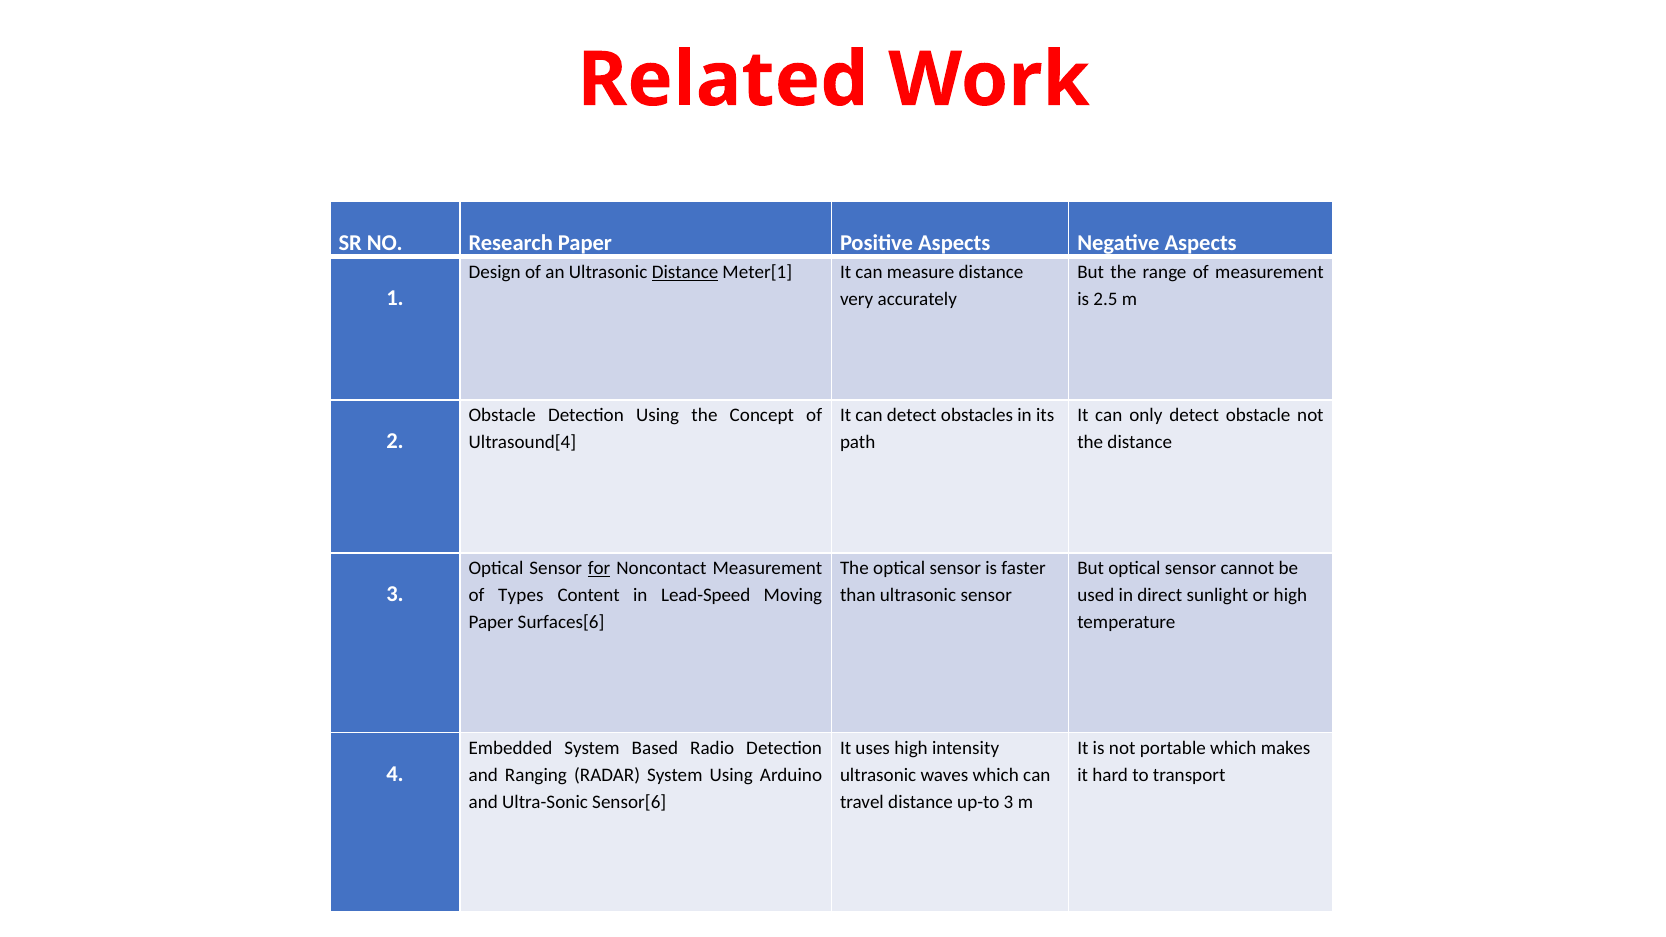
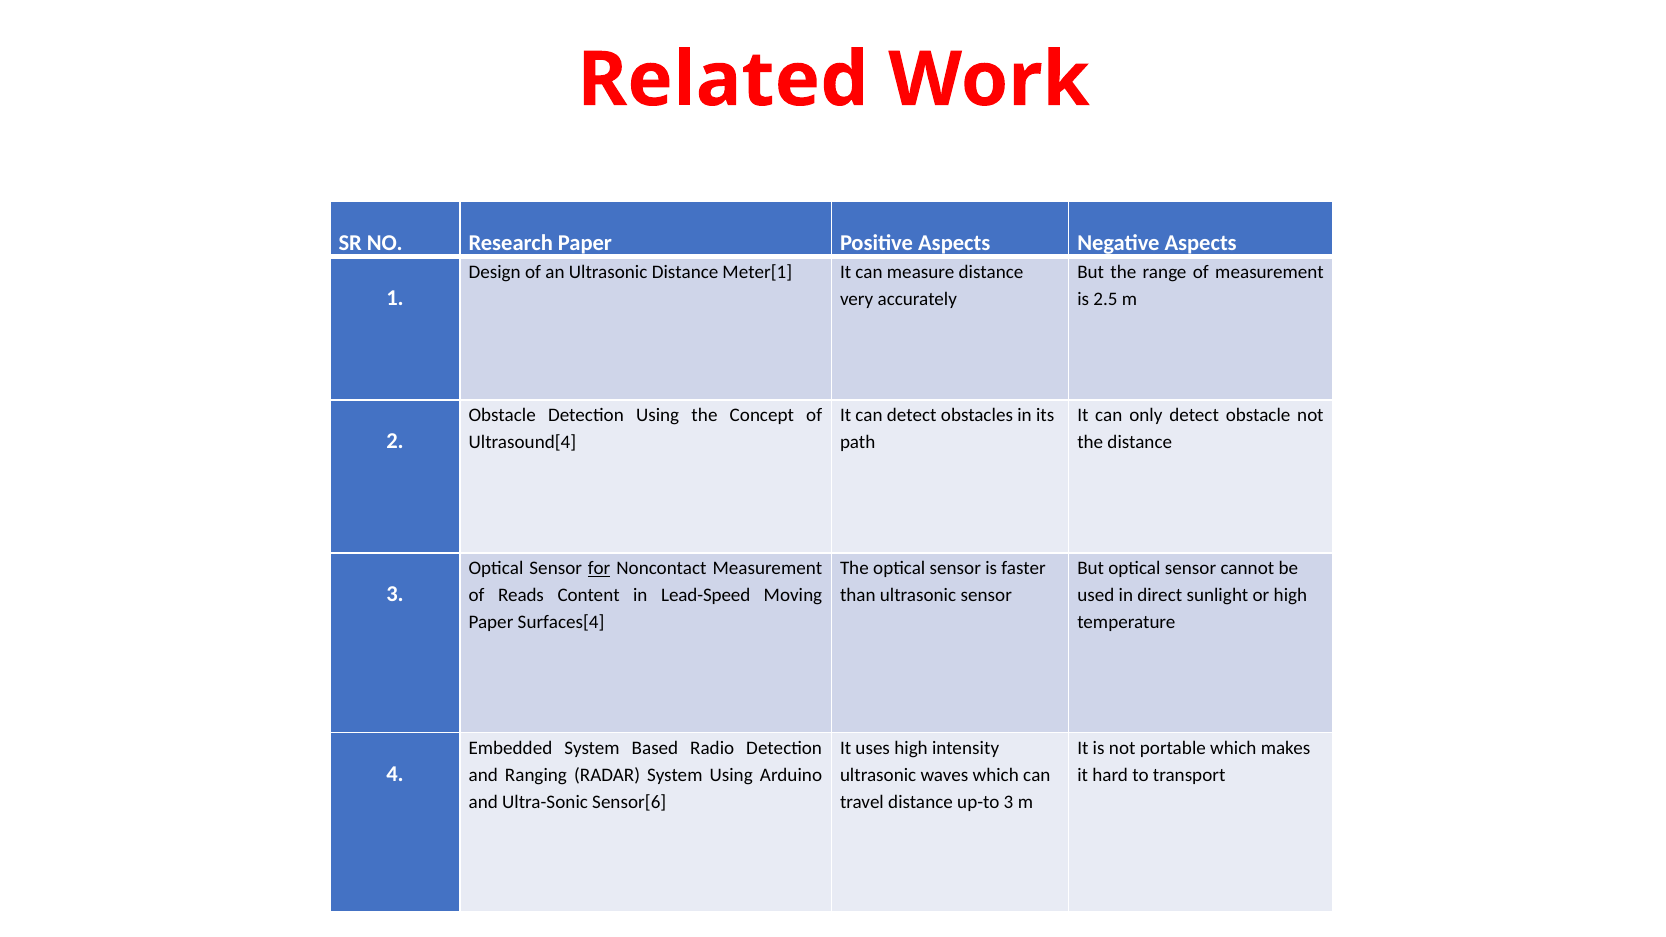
Distance at (685, 272) underline: present -> none
Types: Types -> Reads
Surfaces[6: Surfaces[6 -> Surfaces[4
